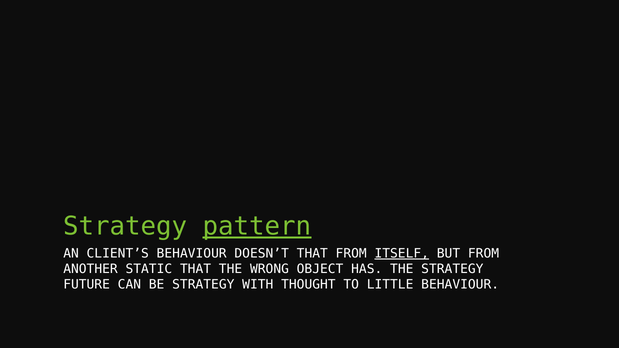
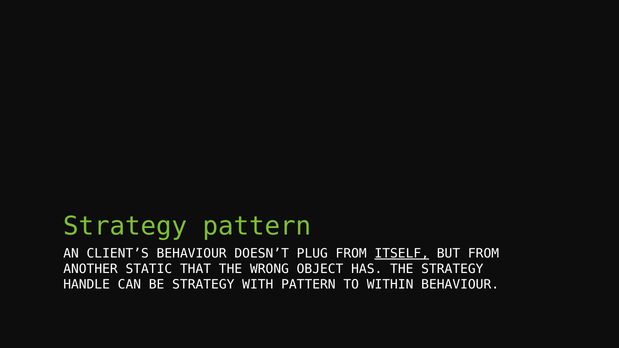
pattern at (257, 227) underline: present -> none
DOESN’T THAT: THAT -> PLUG
FUTURE: FUTURE -> HANDLE
WITH THOUGHT: THOUGHT -> PATTERN
LITTLE: LITTLE -> WITHIN
